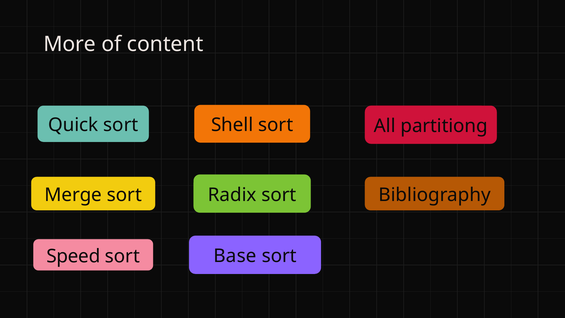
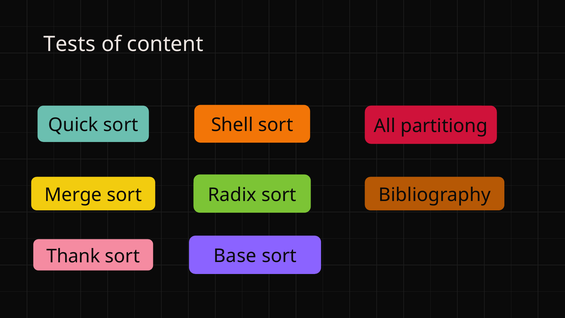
More: More -> Tests
Speed: Speed -> Thank
